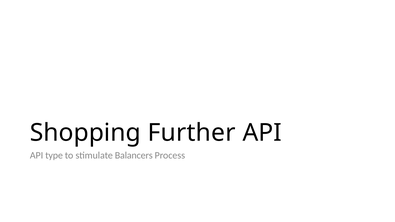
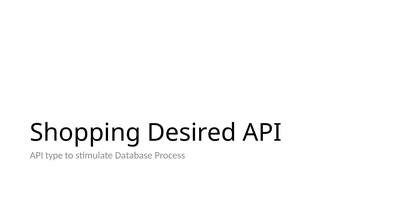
Further: Further -> Desired
Balancers: Balancers -> Database
